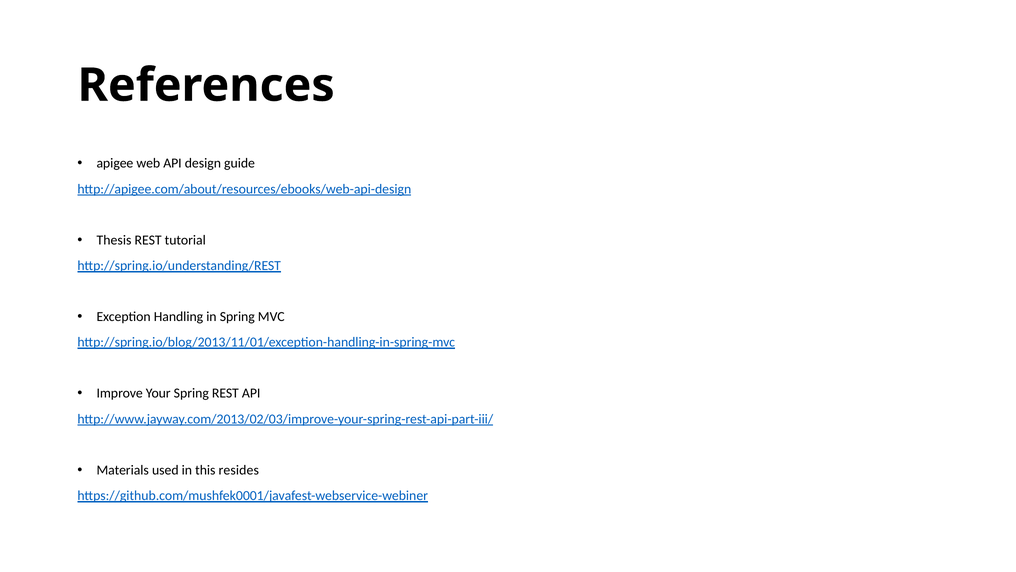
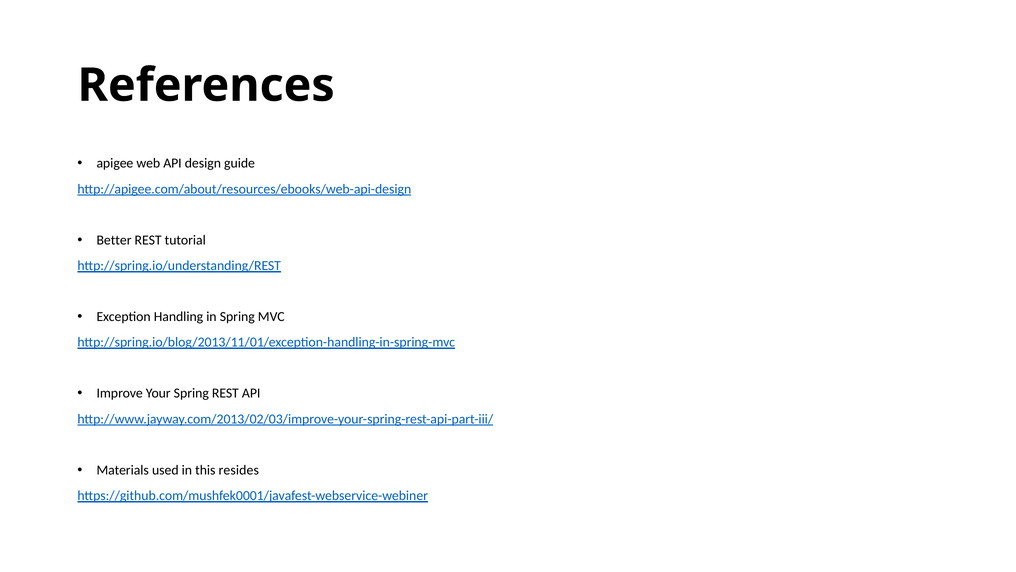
Thesis: Thesis -> Better
